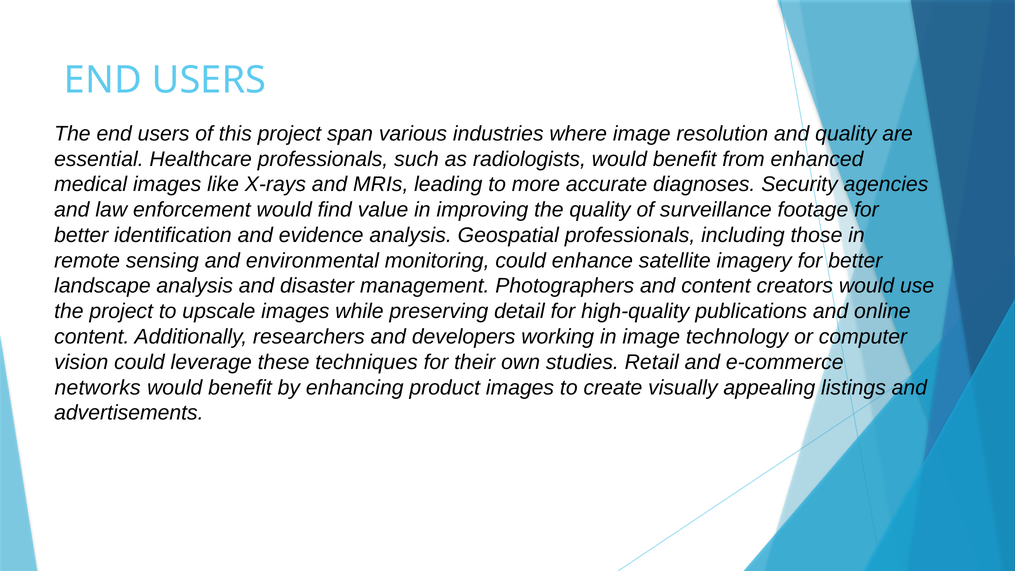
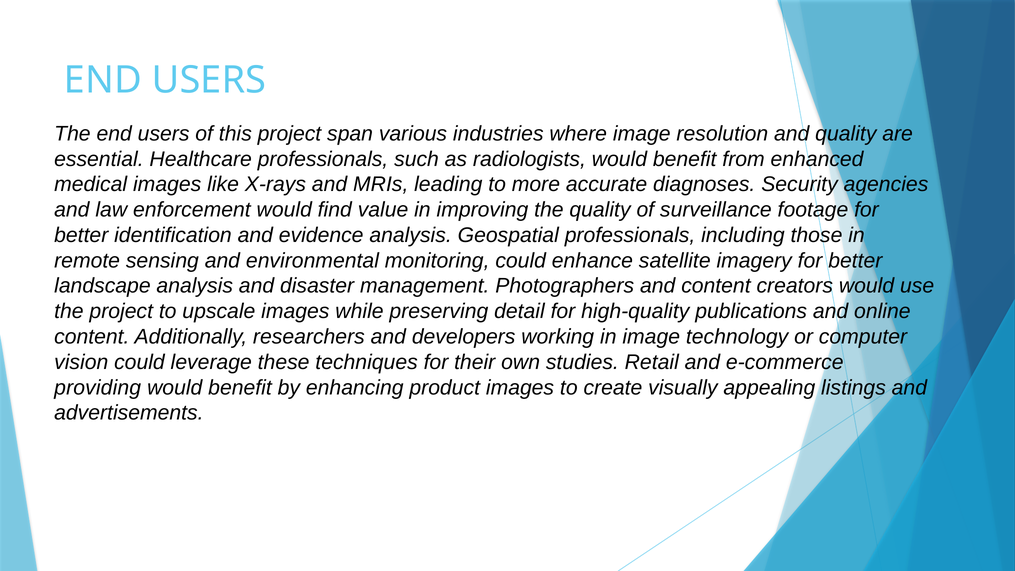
networks: networks -> providing
